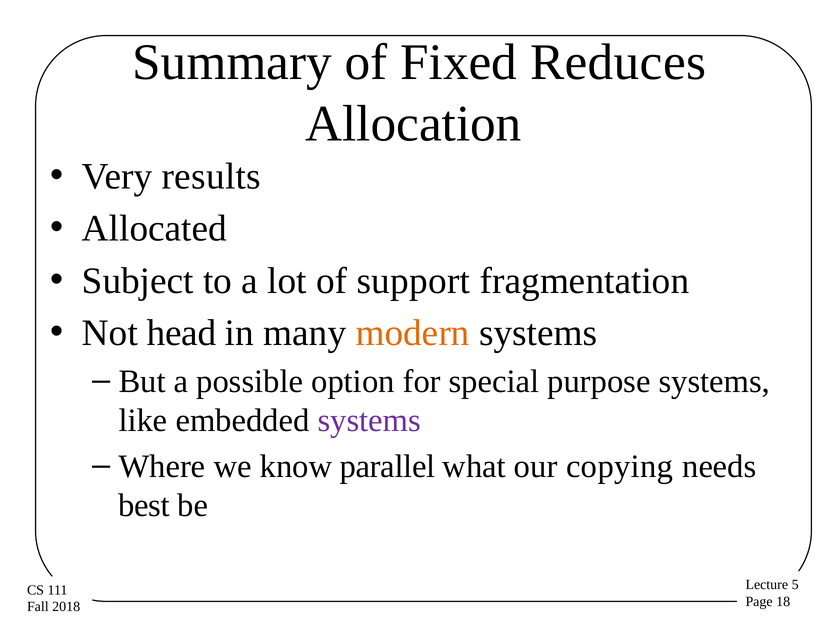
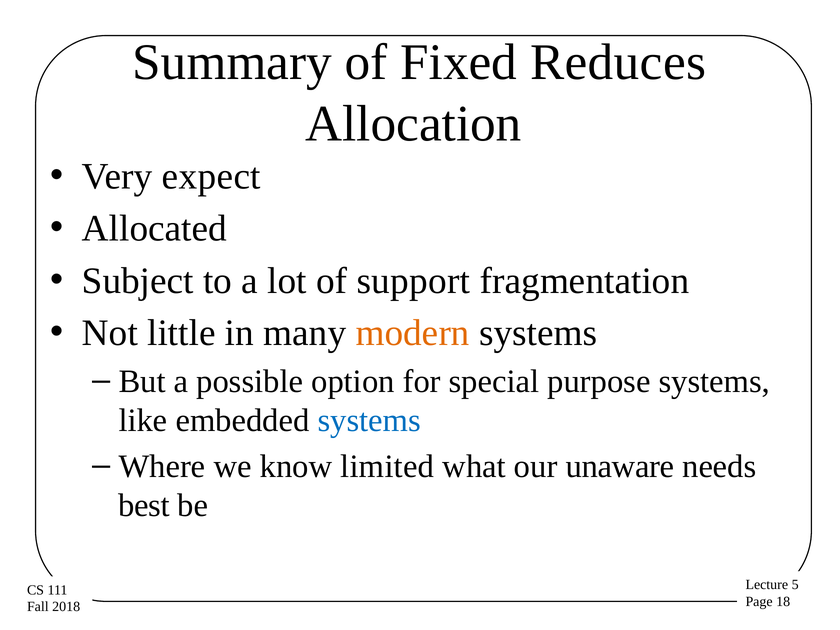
results: results -> expect
head: head -> little
systems at (369, 421) colour: purple -> blue
parallel: parallel -> limited
copying: copying -> unaware
